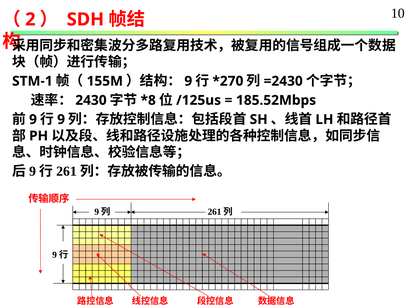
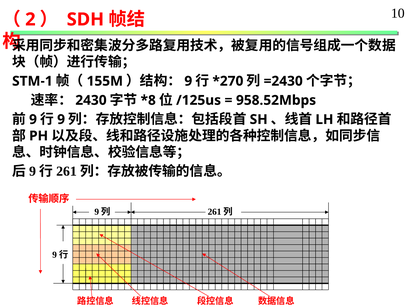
185.52Mbps: 185.52Mbps -> 958.52Mbps
